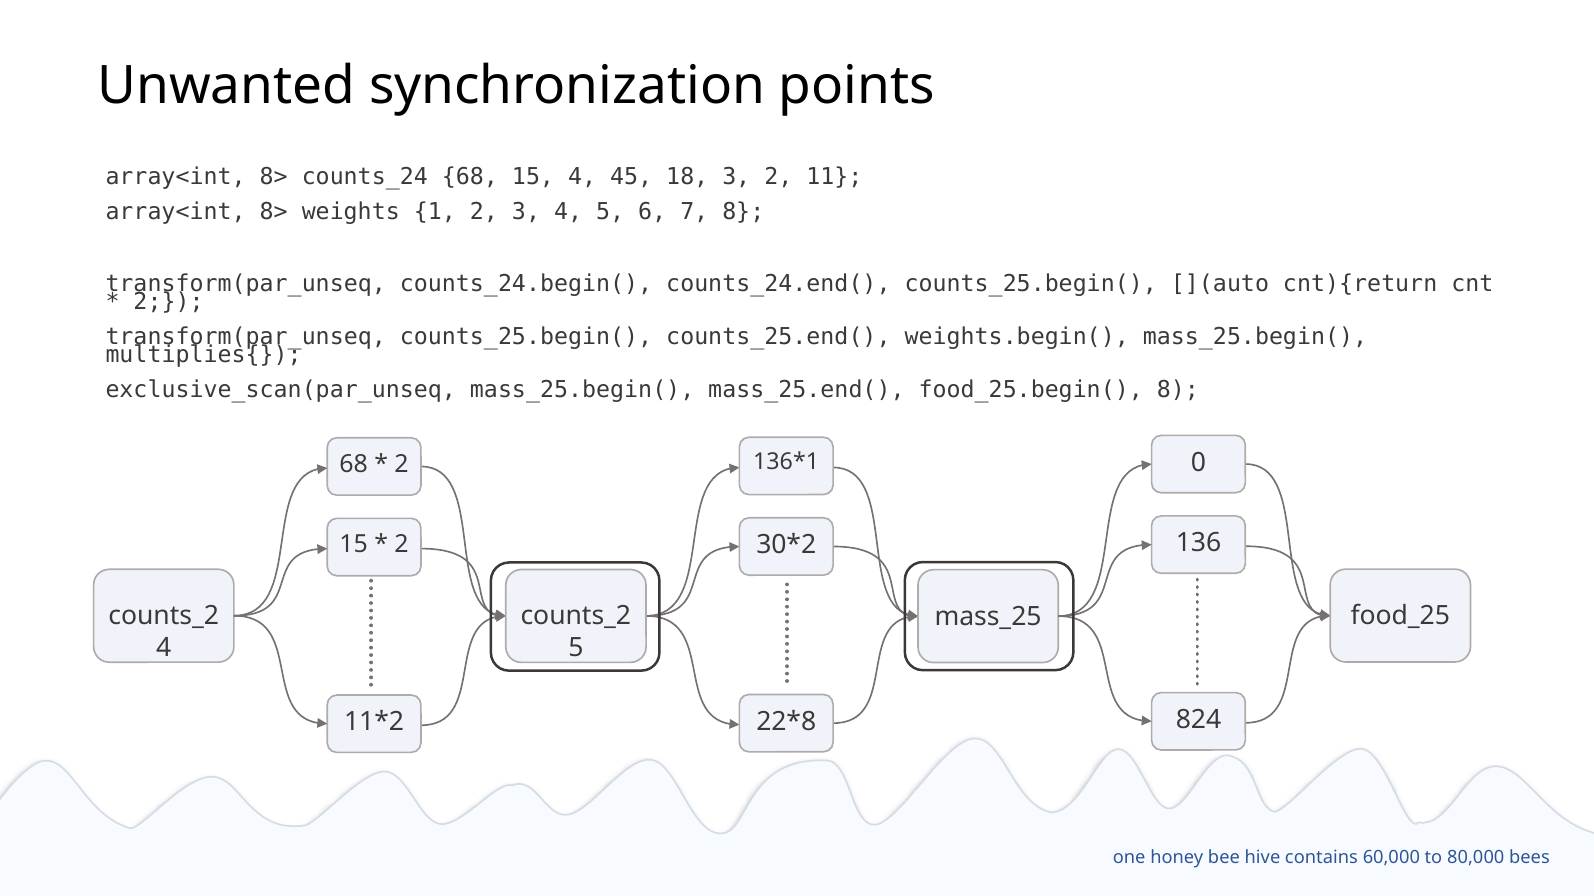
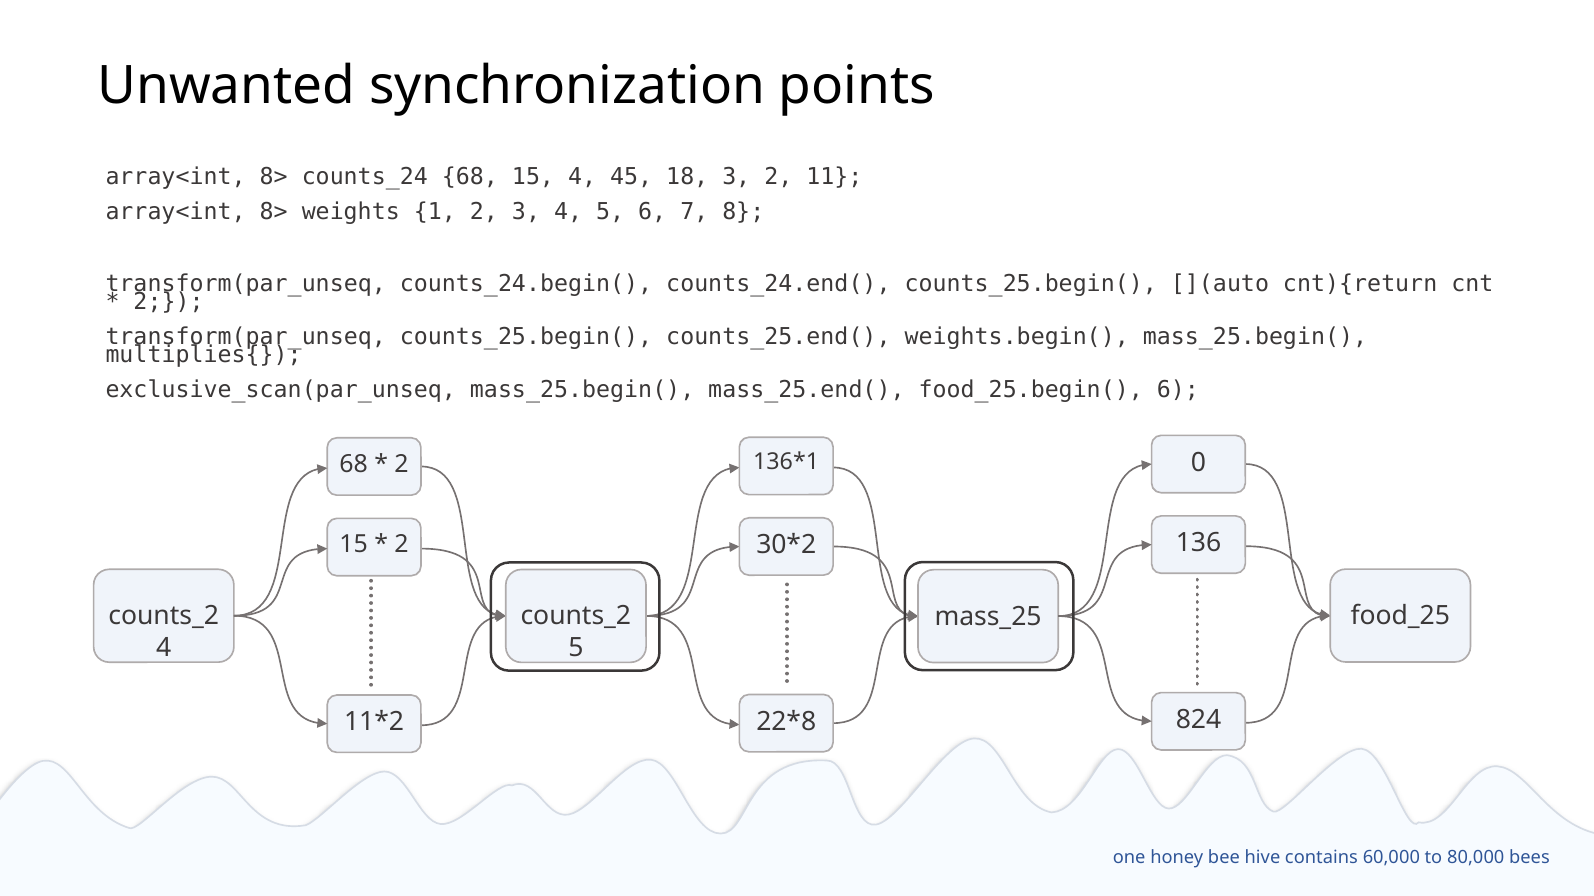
food_25.begin( 8: 8 -> 6
